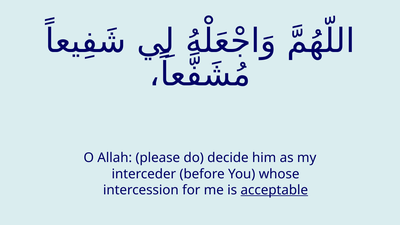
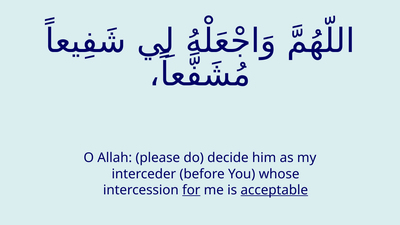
for underline: none -> present
